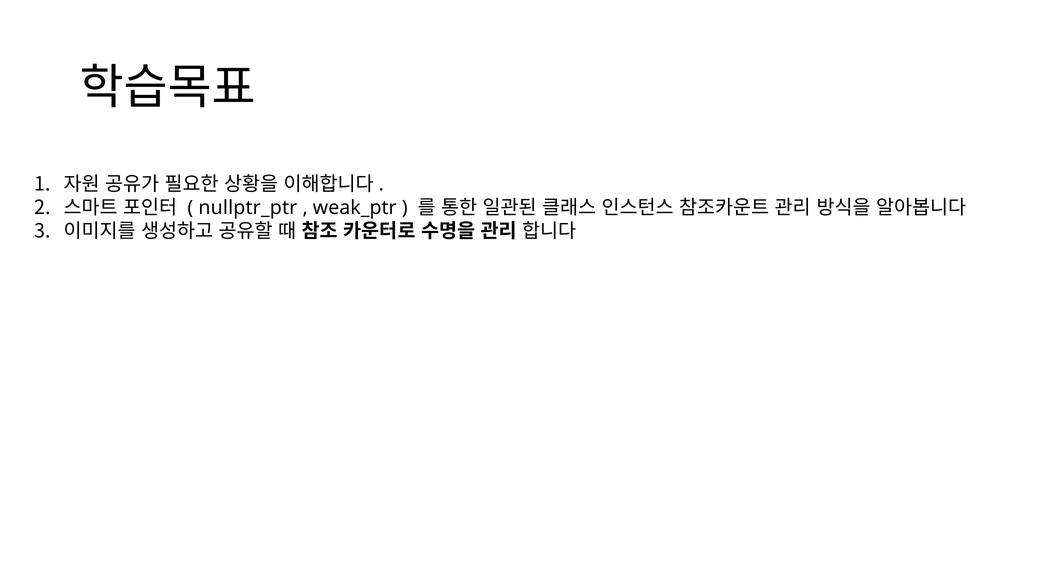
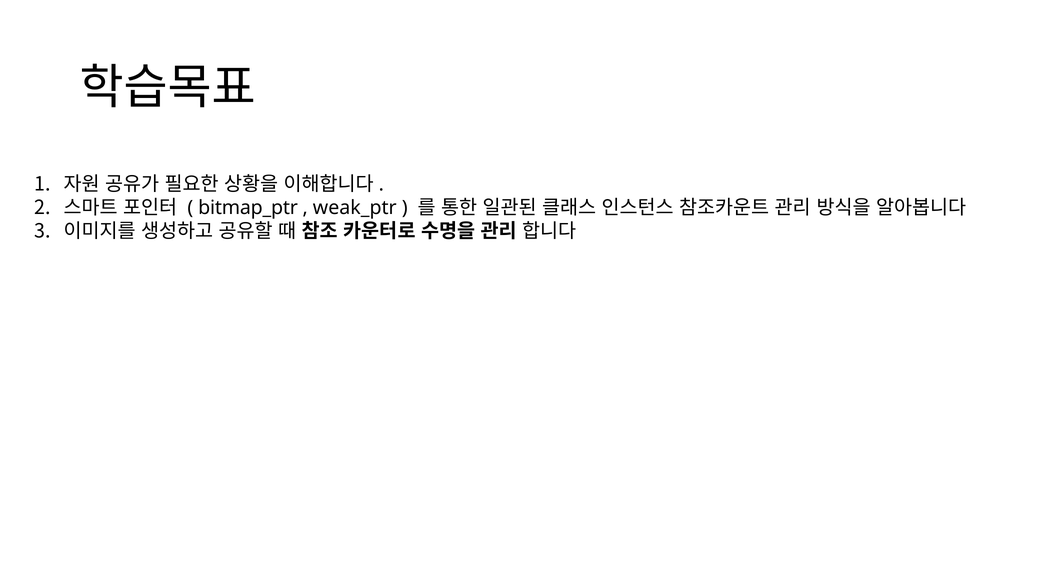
nullptr_ptr: nullptr_ptr -> bitmap_ptr
